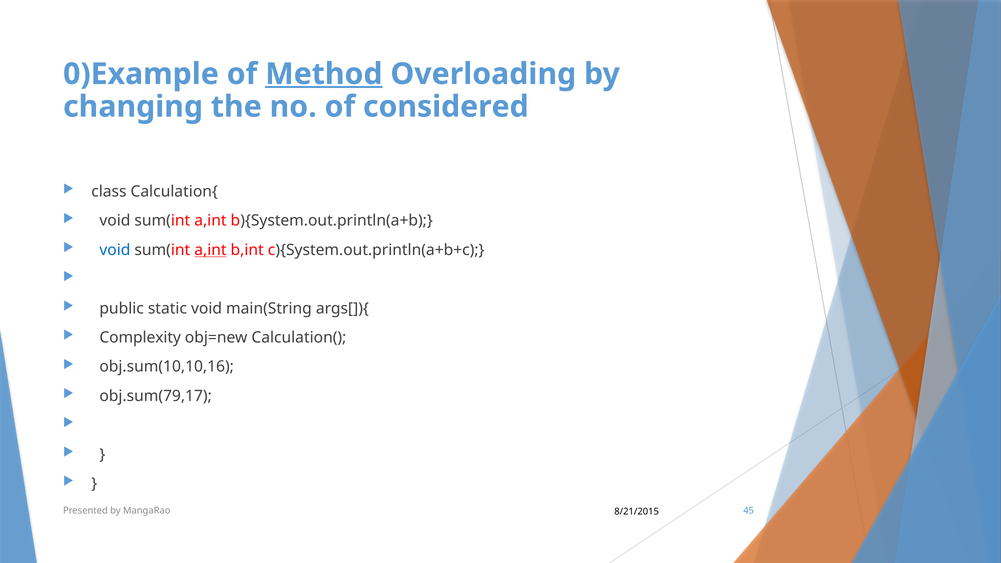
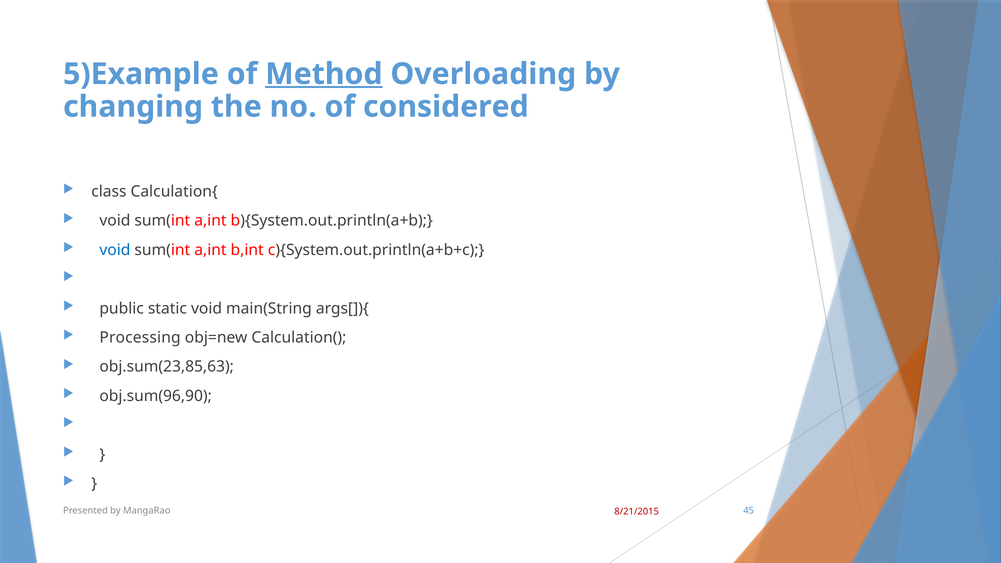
0)Example: 0)Example -> 5)Example
a,int at (210, 250) underline: present -> none
Complexity: Complexity -> Processing
obj.sum(10,10,16: obj.sum(10,10,16 -> obj.sum(23,85,63
obj.sum(79,17: obj.sum(79,17 -> obj.sum(96,90
8/21/2015 colour: black -> red
